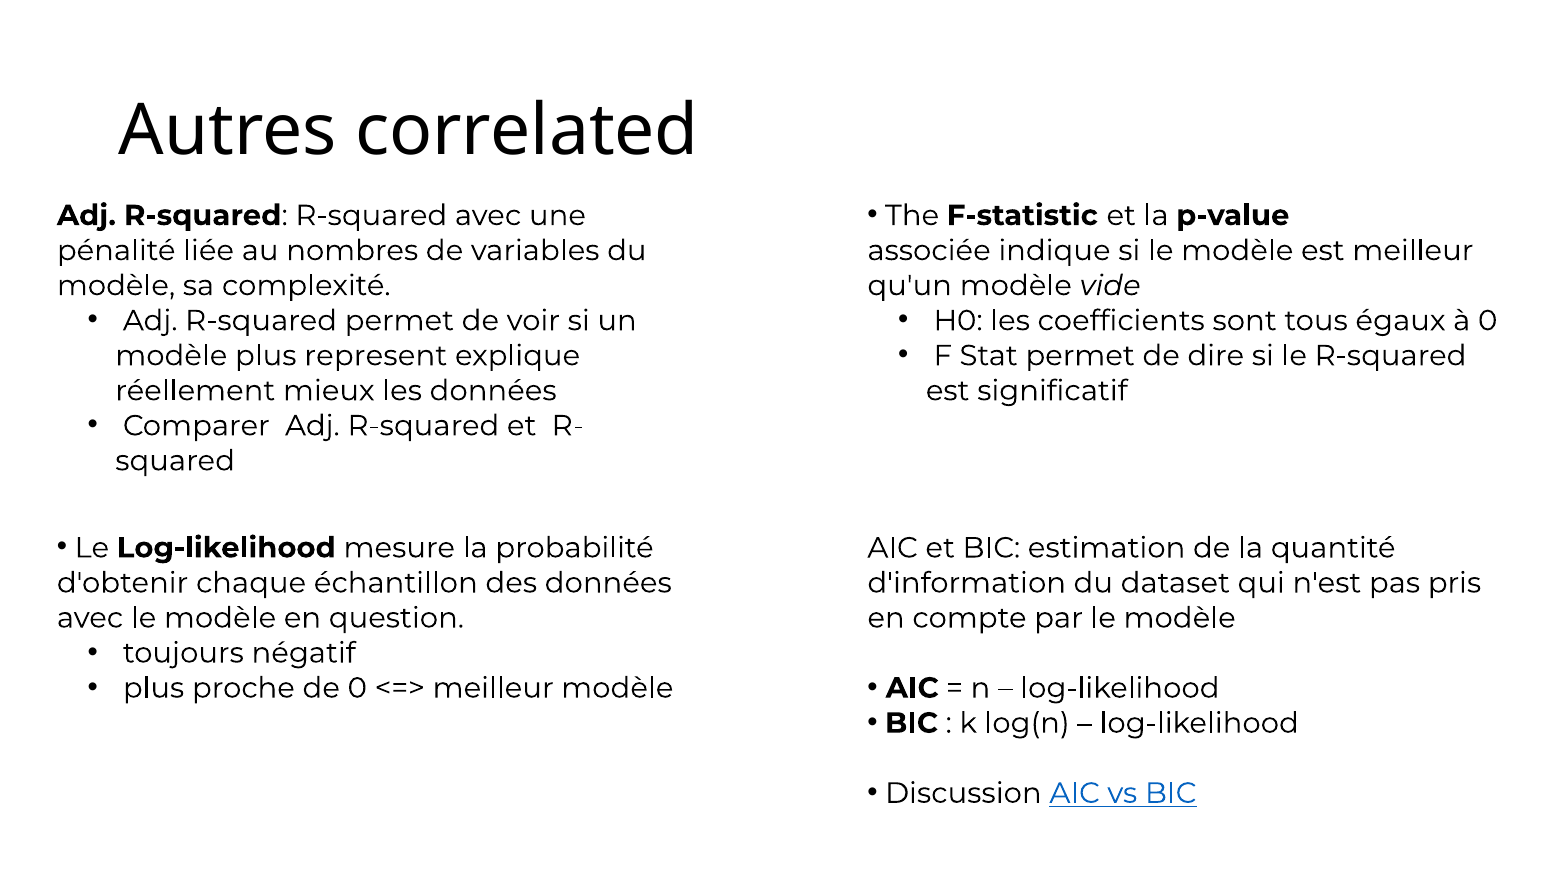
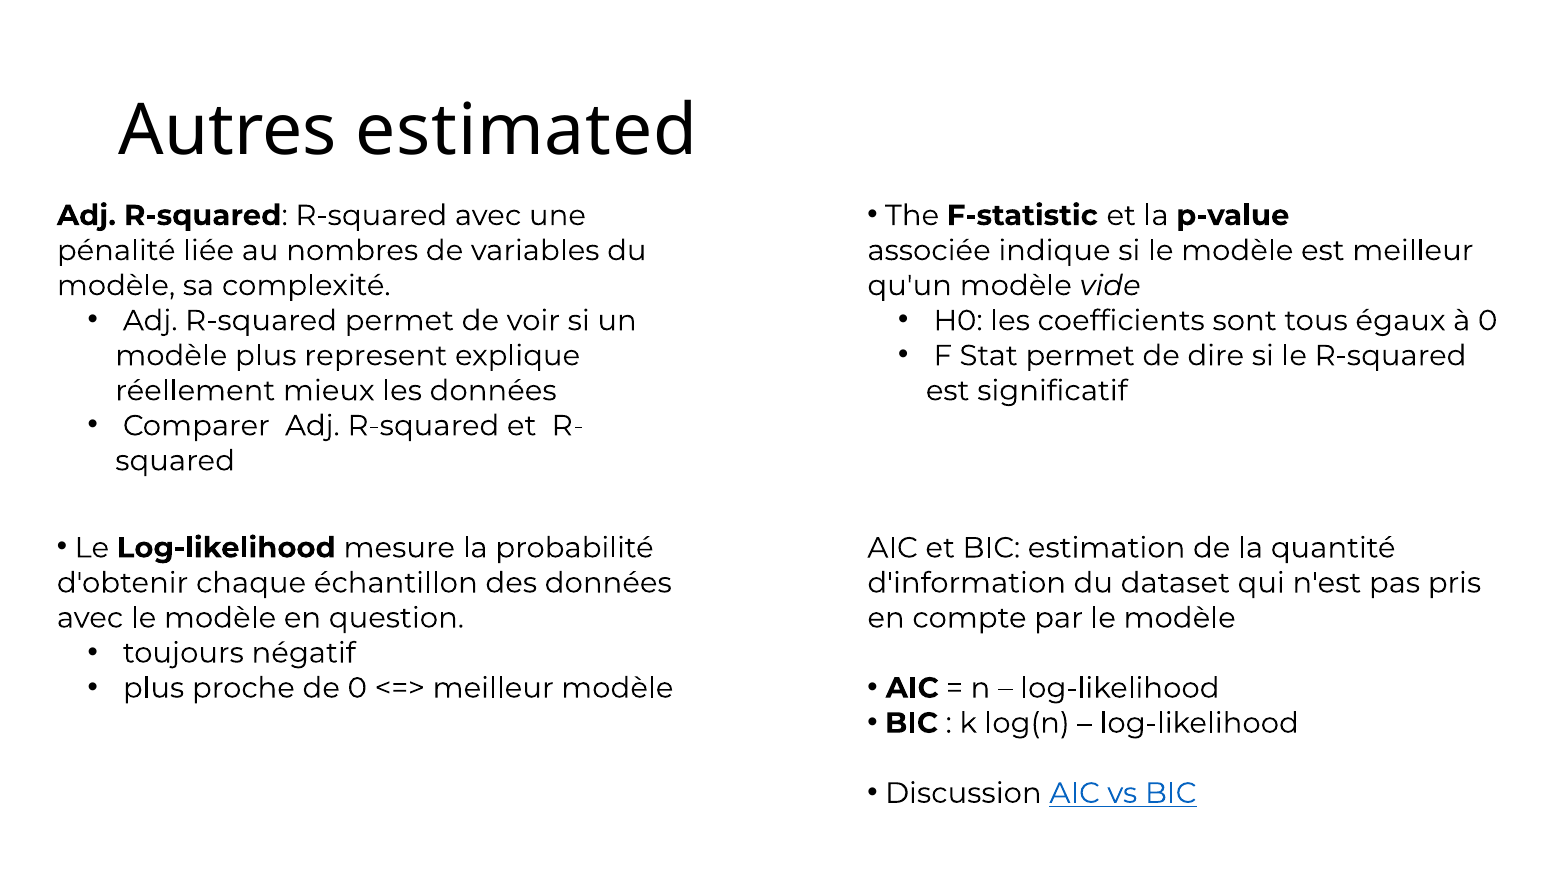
correlated: correlated -> estimated
